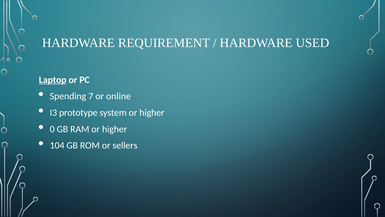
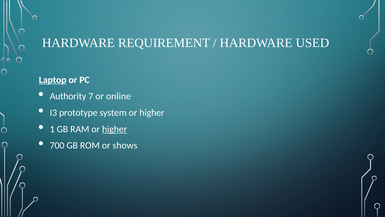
Spending: Spending -> Authority
0: 0 -> 1
higher at (115, 129) underline: none -> present
104: 104 -> 700
sellers: sellers -> shows
